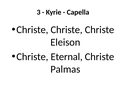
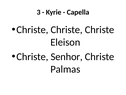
Eternal: Eternal -> Senhor
